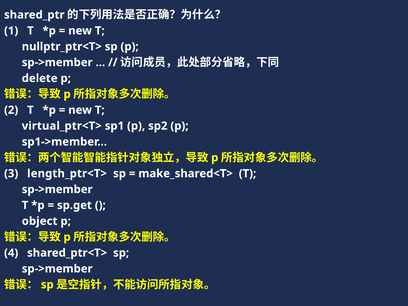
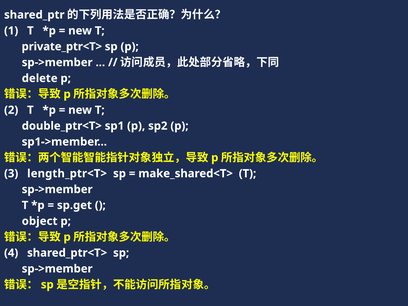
nullptr_ptr<T>: nullptr_ptr<T> -> private_ptr<T>
virtual_ptr<T>: virtual_ptr<T> -> double_ptr<T>
